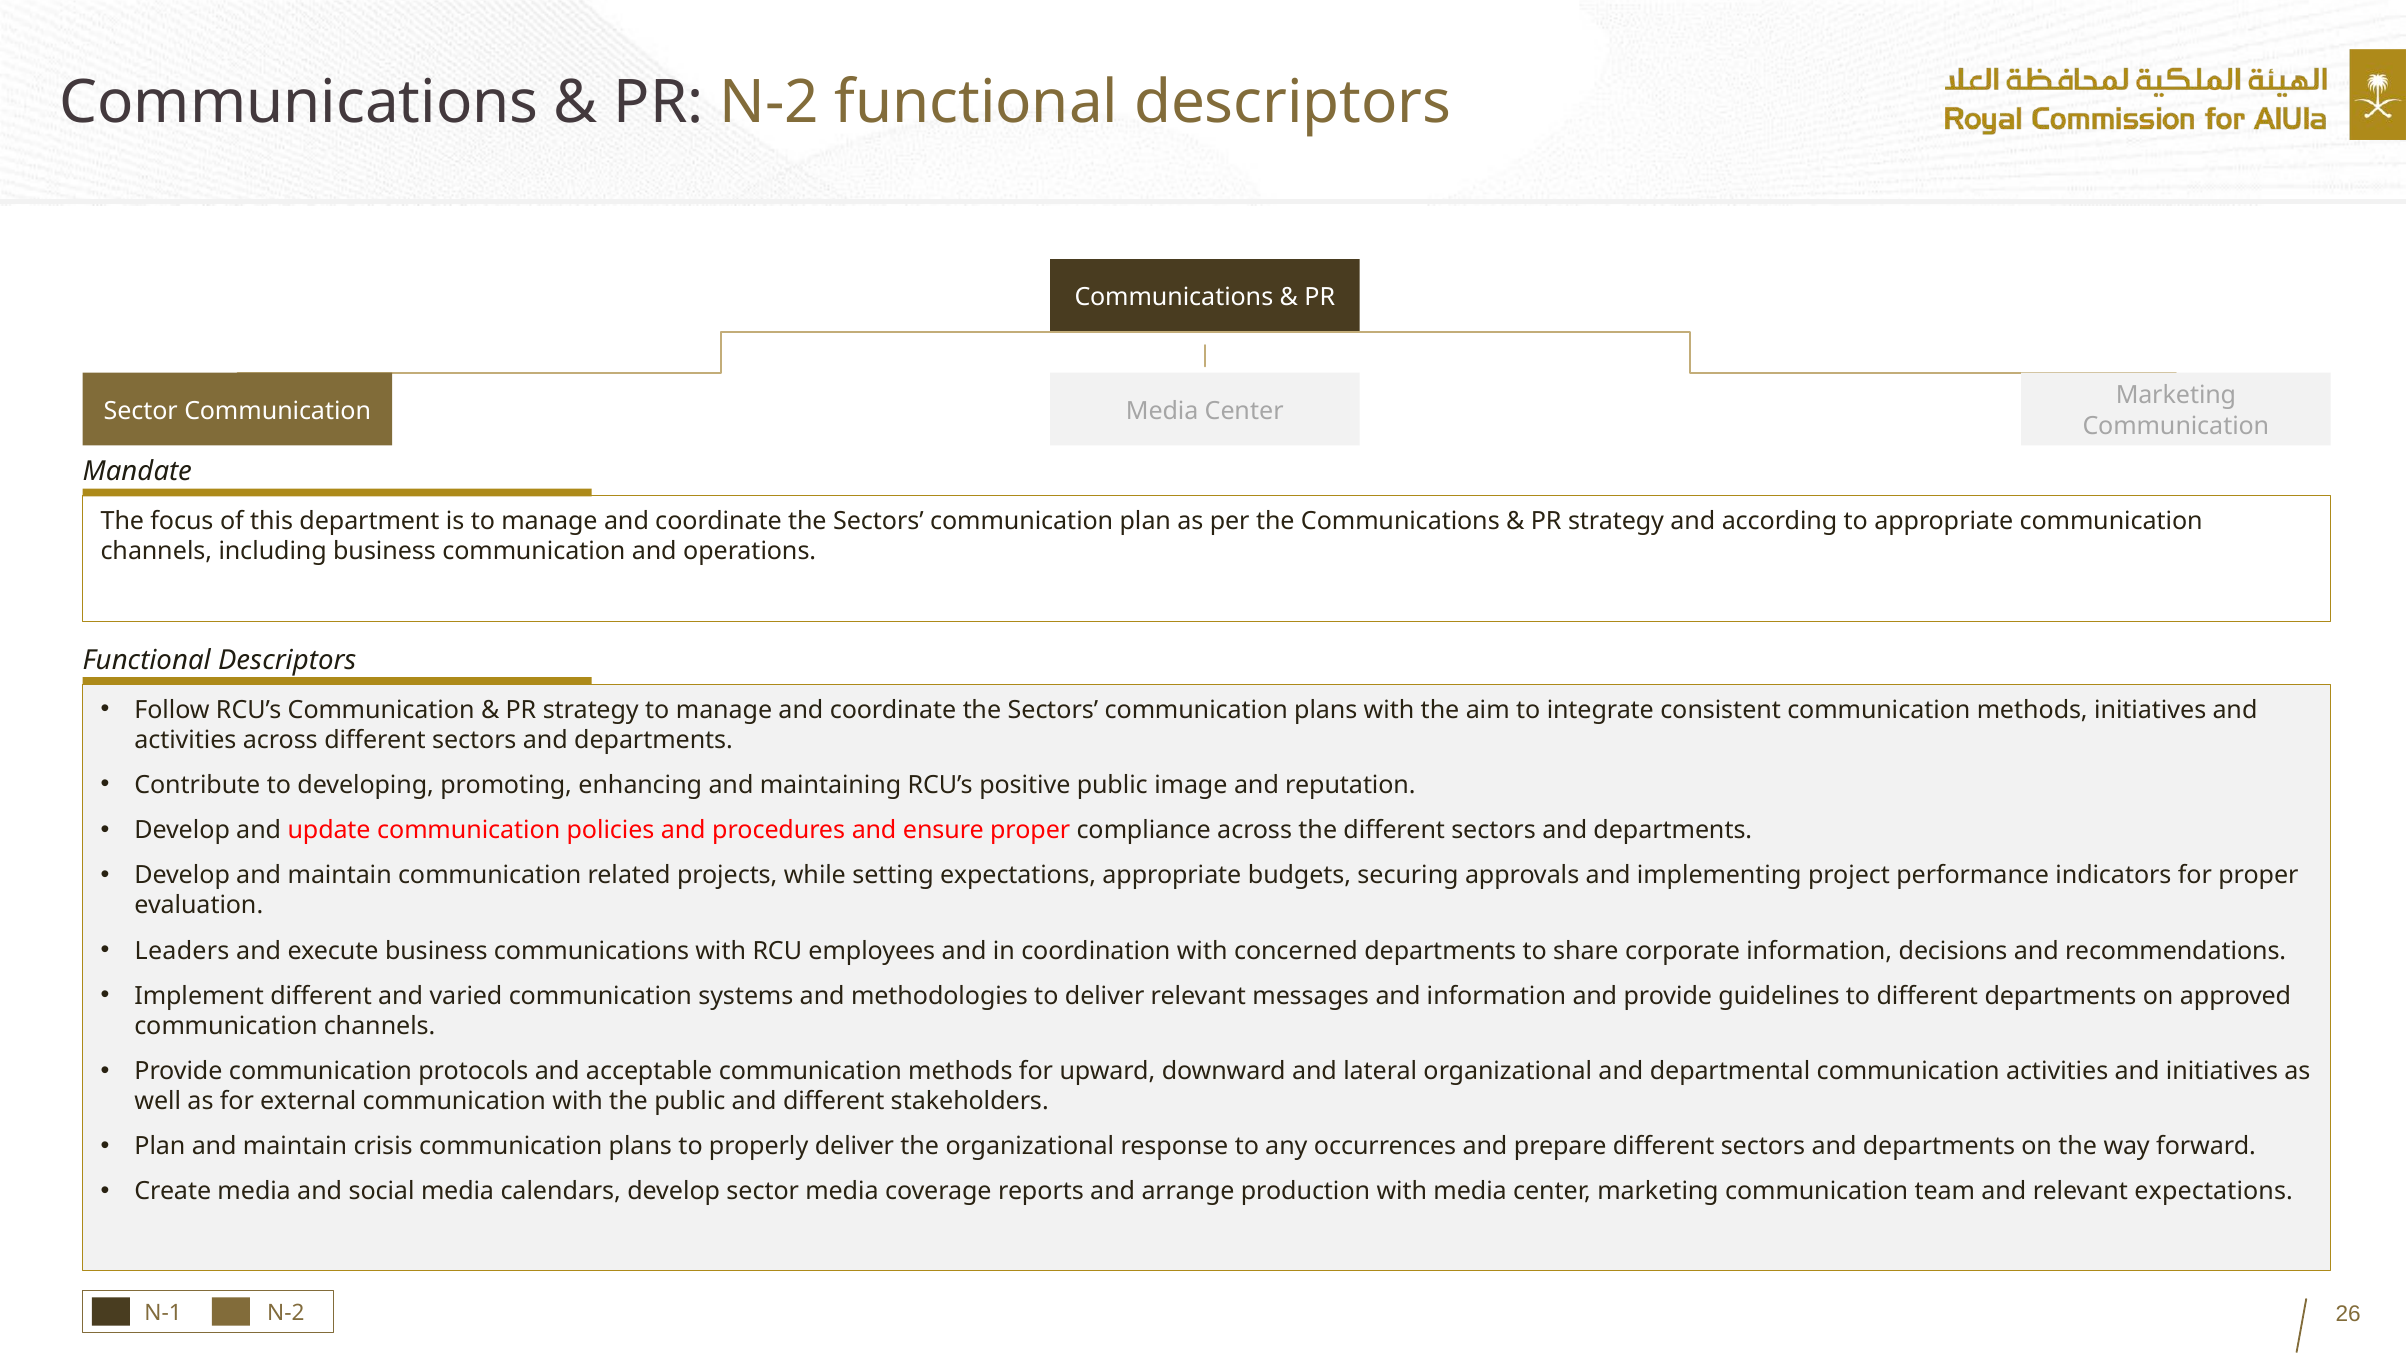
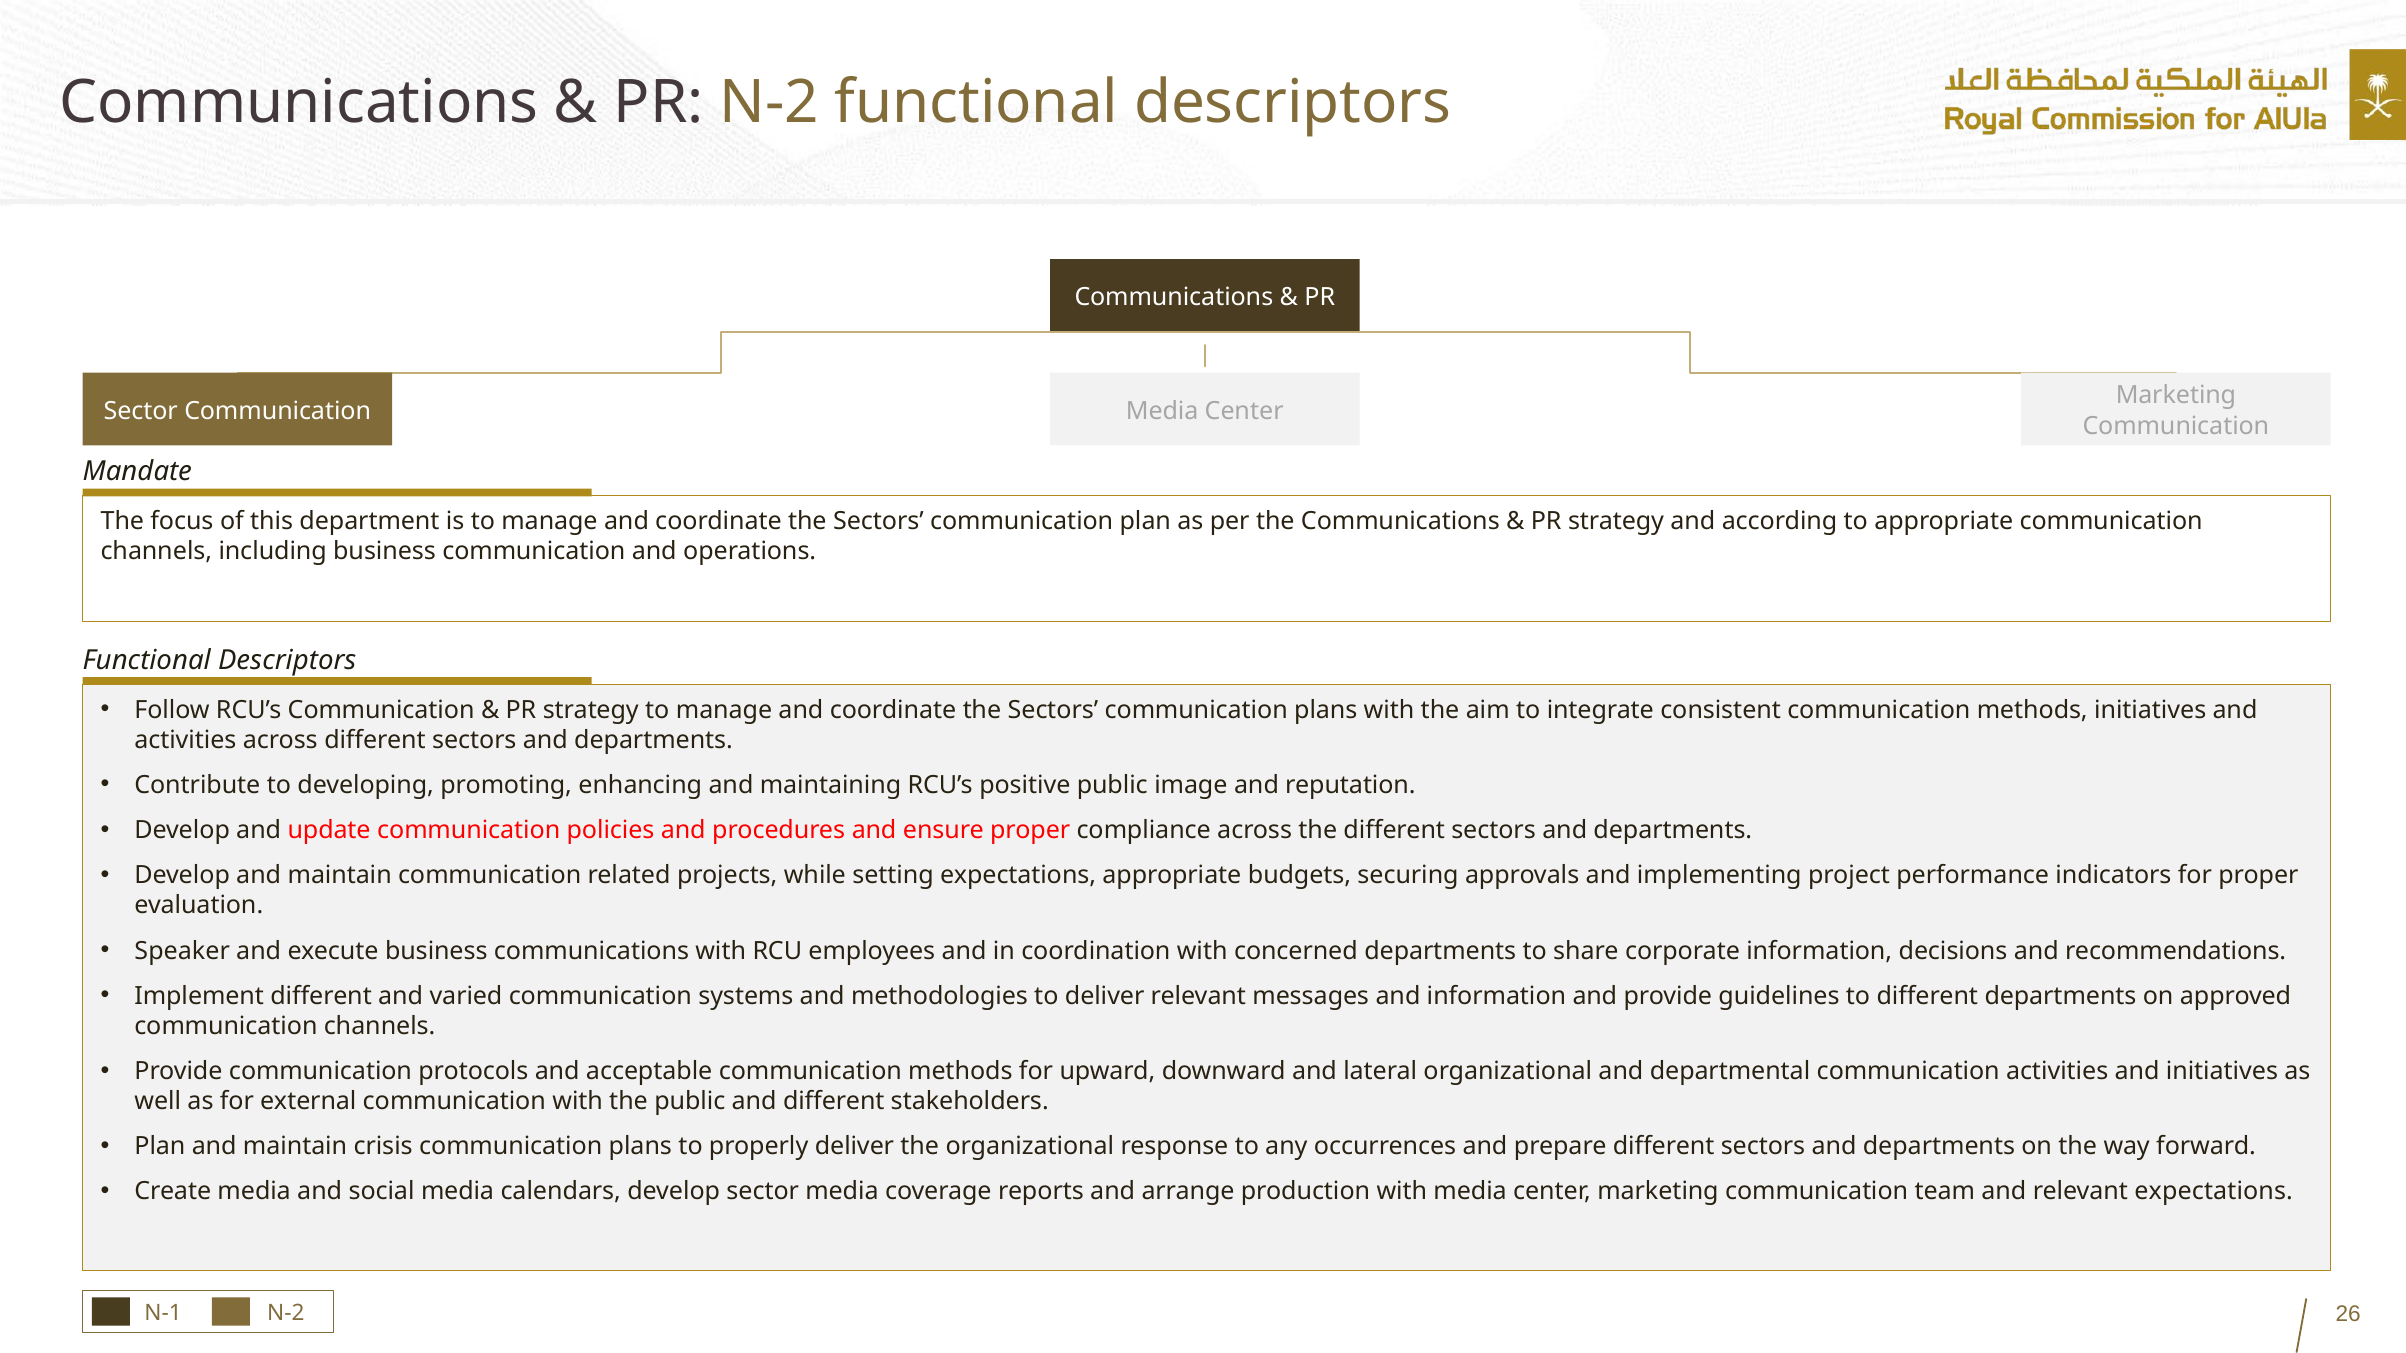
Leaders: Leaders -> Speaker
